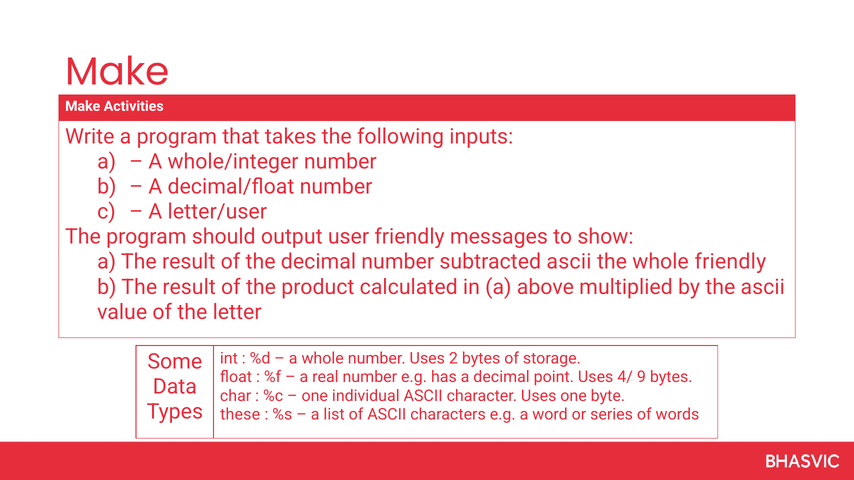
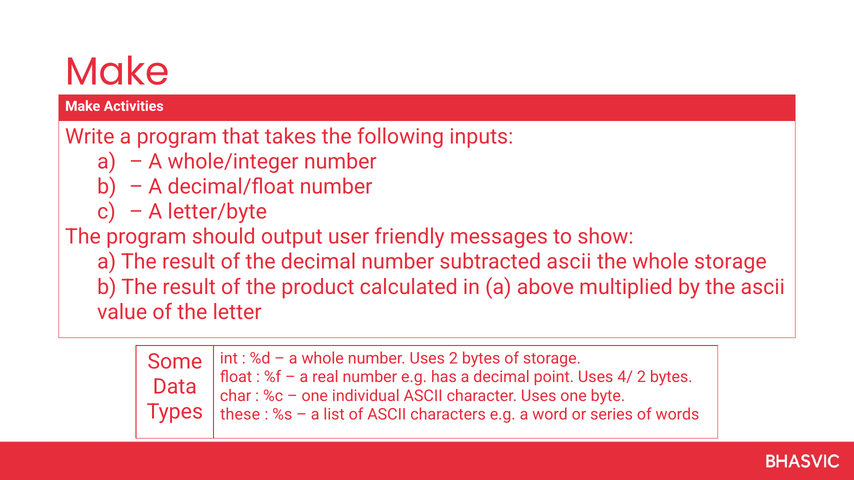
letter/user: letter/user -> letter/byte
whole friendly: friendly -> storage
4/ 9: 9 -> 2
